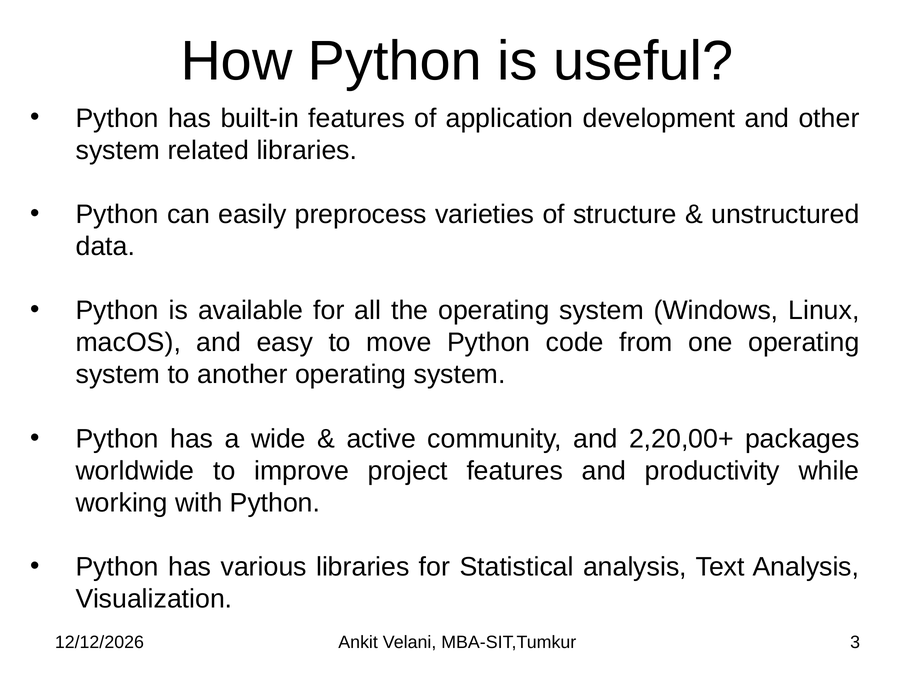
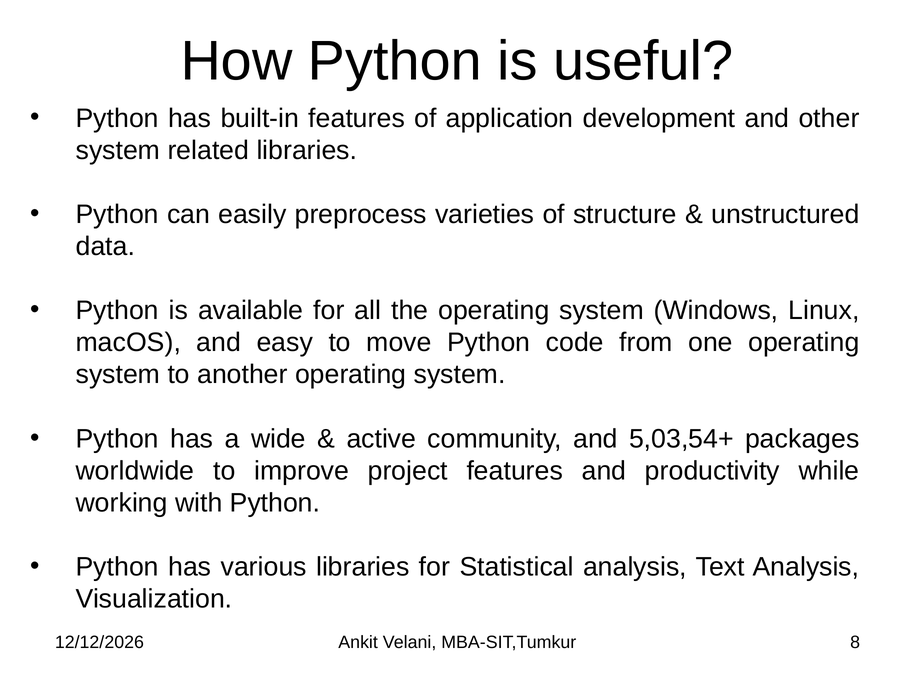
2,20,00+: 2,20,00+ -> 5,03,54+
3: 3 -> 8
